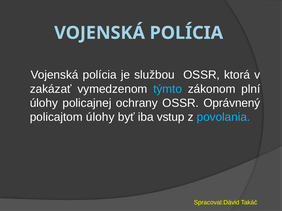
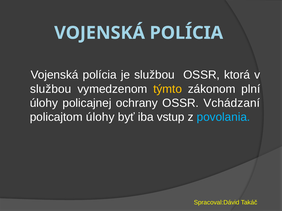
zakázať at (51, 89): zakázať -> službou
týmto colour: light blue -> yellow
Oprávnený: Oprávnený -> Vchádzaní
